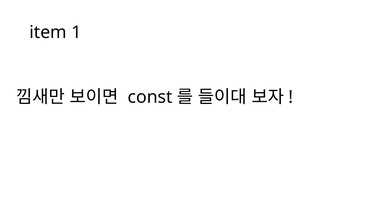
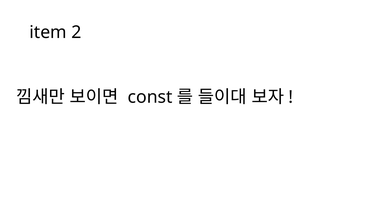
1: 1 -> 2
